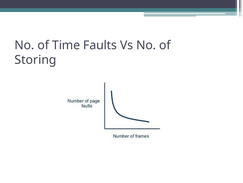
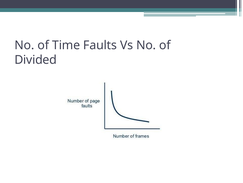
Storing: Storing -> Divided
